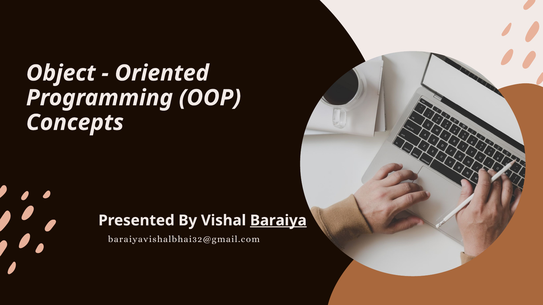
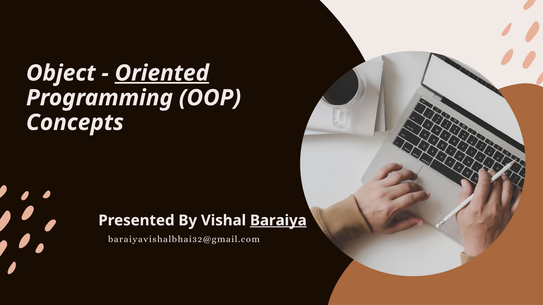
Oriented underline: none -> present
